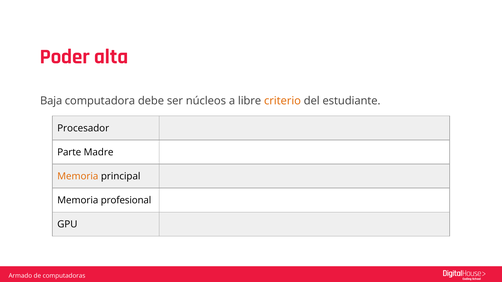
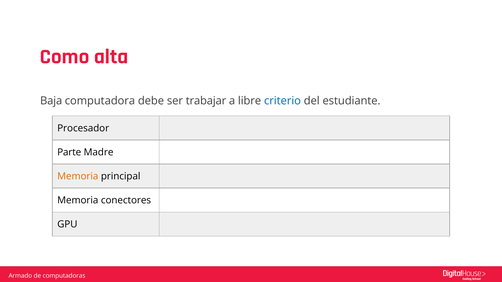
Poder: Poder -> Como
núcleos: núcleos -> trabajar
criterio colour: orange -> blue
profesional: profesional -> conectores
